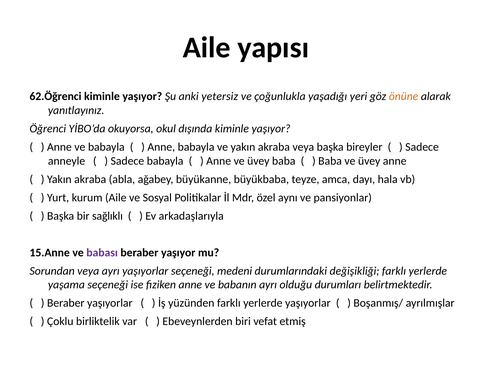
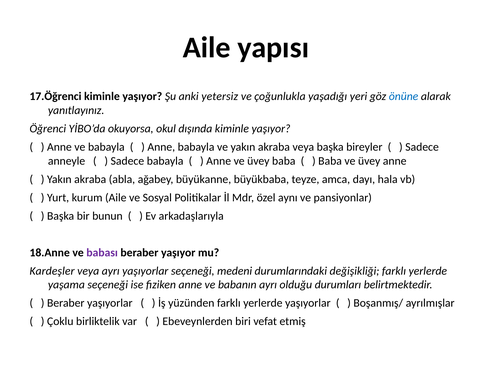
62.Öğrenci: 62.Öğrenci -> 17.Öğrenci
önüne colour: orange -> blue
sağlıklı: sağlıklı -> bunun
15.Anne: 15.Anne -> 18.Anne
Sorundan: Sorundan -> Kardeşler
